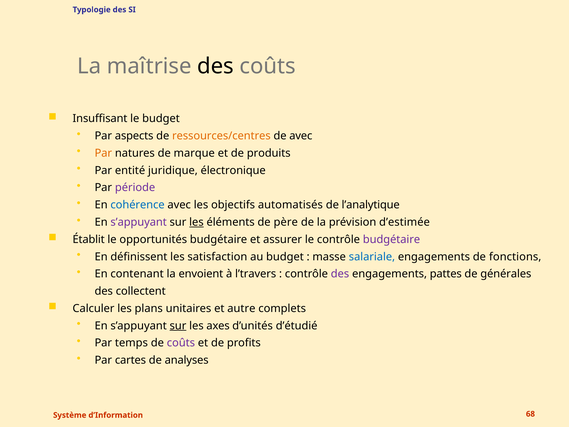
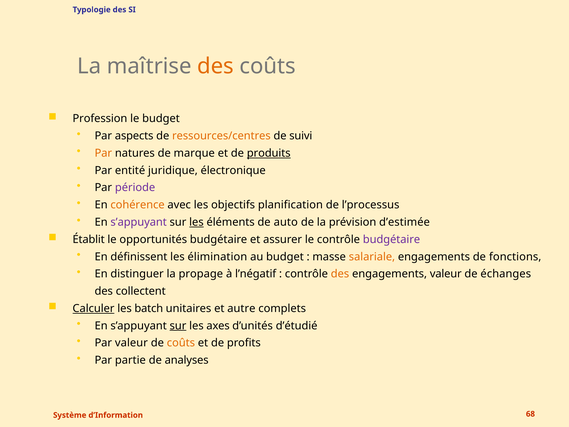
des at (216, 66) colour: black -> orange
Insuffisant: Insuffisant -> Profession
de avec: avec -> suivi
produits underline: none -> present
cohérence colour: blue -> orange
automatisés: automatisés -> planification
l’analytique: l’analytique -> l’processus
père: père -> auto
satisfaction: satisfaction -> élimination
salariale colour: blue -> orange
contenant: contenant -> distinguer
envoient: envoient -> propage
l’travers: l’travers -> l’négatif
des at (340, 274) colour: purple -> orange
engagements pattes: pattes -> valeur
générales: générales -> échanges
Calculer underline: none -> present
plans: plans -> batch
Par temps: temps -> valeur
coûts at (181, 343) colour: purple -> orange
cartes: cartes -> partie
